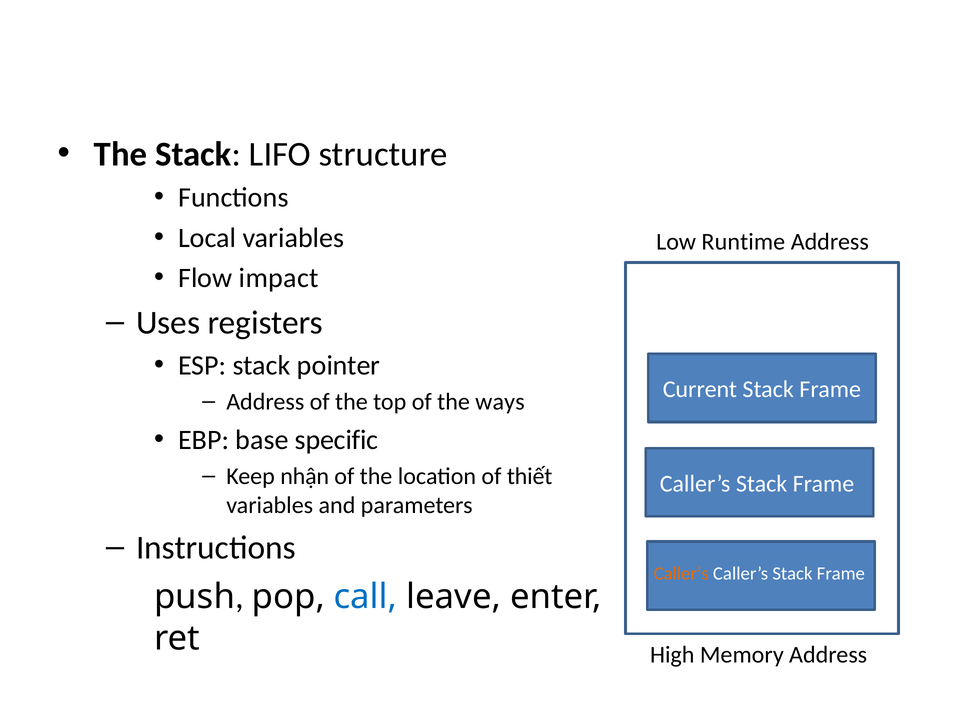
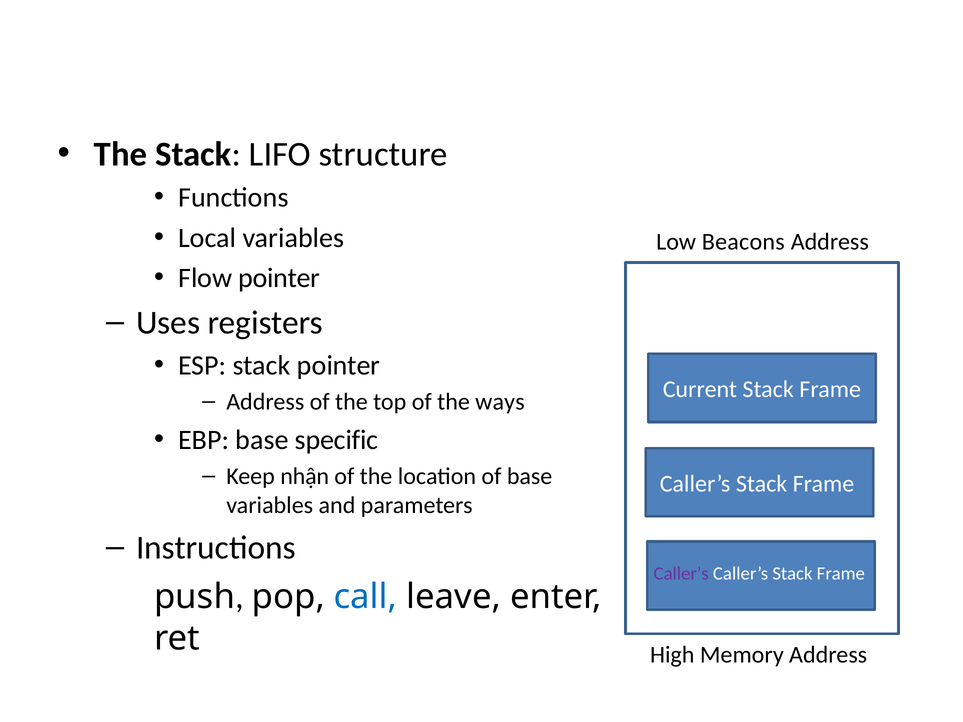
Runtime: Runtime -> Beacons
Flow impact: impact -> pointer
of thiết: thiết -> base
Caller’s at (681, 574) colour: orange -> purple
